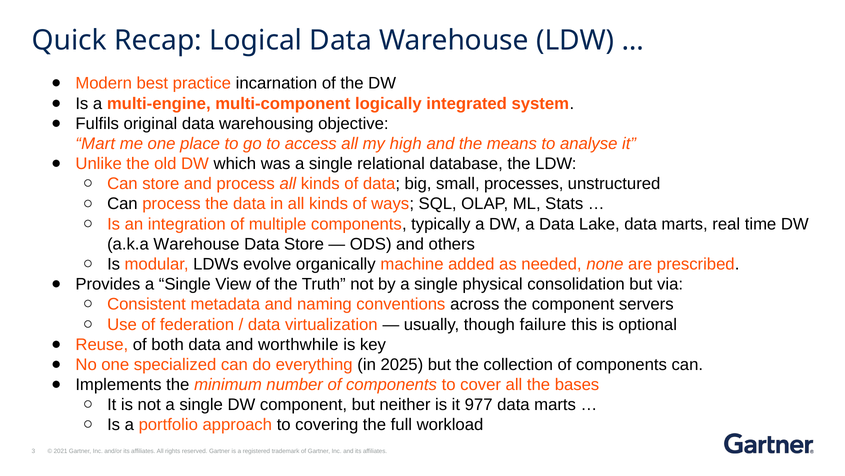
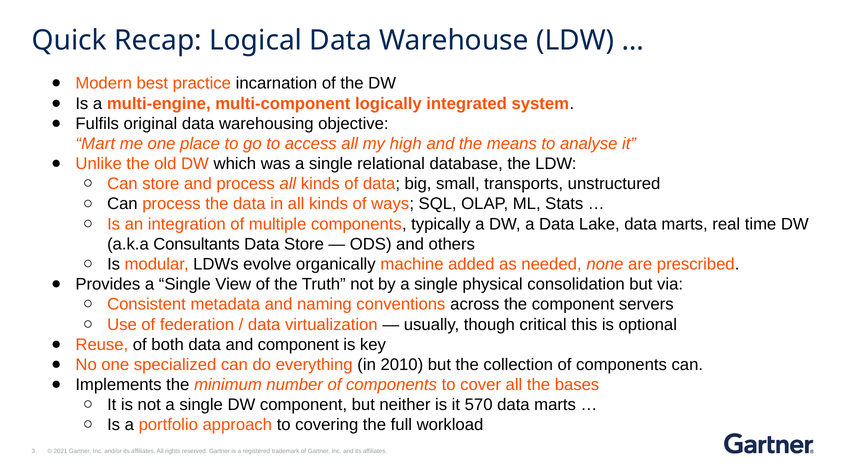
processes: processes -> transports
a.k.a Warehouse: Warehouse -> Consultants
failure: failure -> critical
and worthwhile: worthwhile -> component
2025: 2025 -> 2010
977: 977 -> 570
